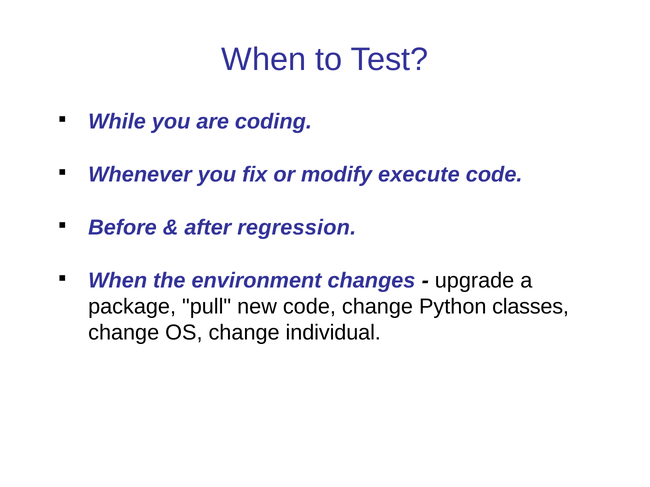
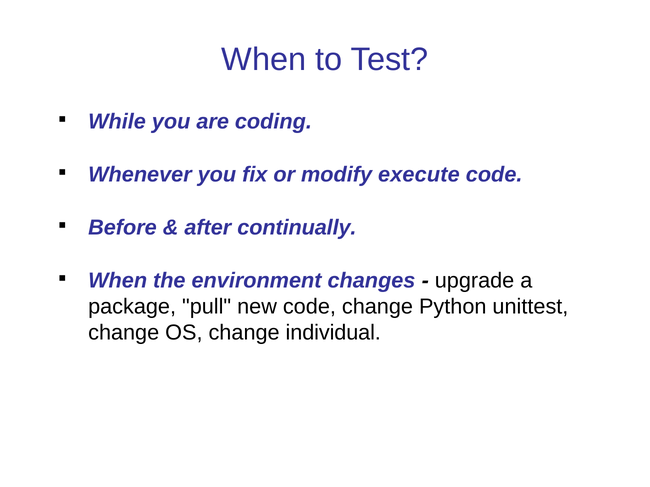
regression: regression -> continually
classes: classes -> unittest
